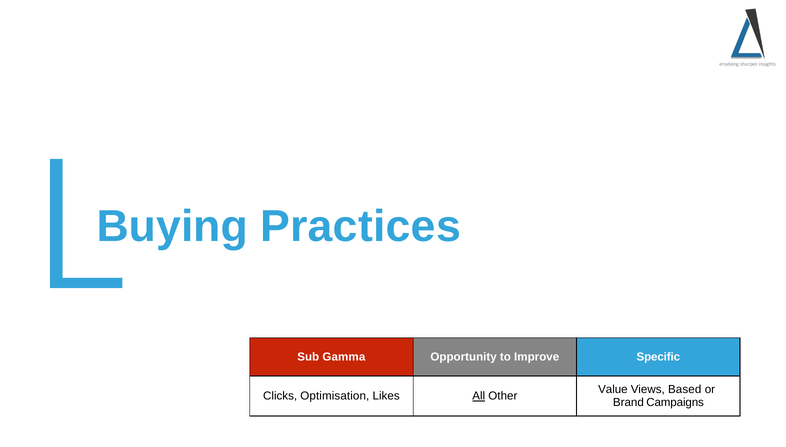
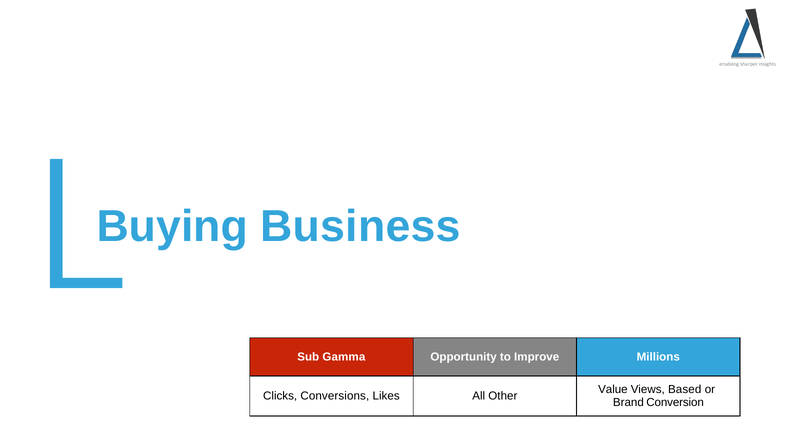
Practices: Practices -> Business
Specific: Specific -> Millions
Optimisation: Optimisation -> Conversions
All underline: present -> none
Campaigns: Campaigns -> Conversion
